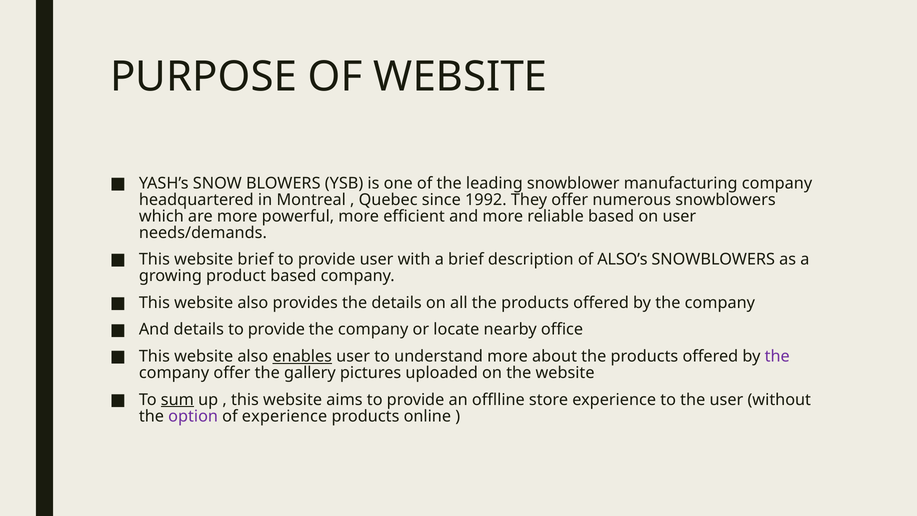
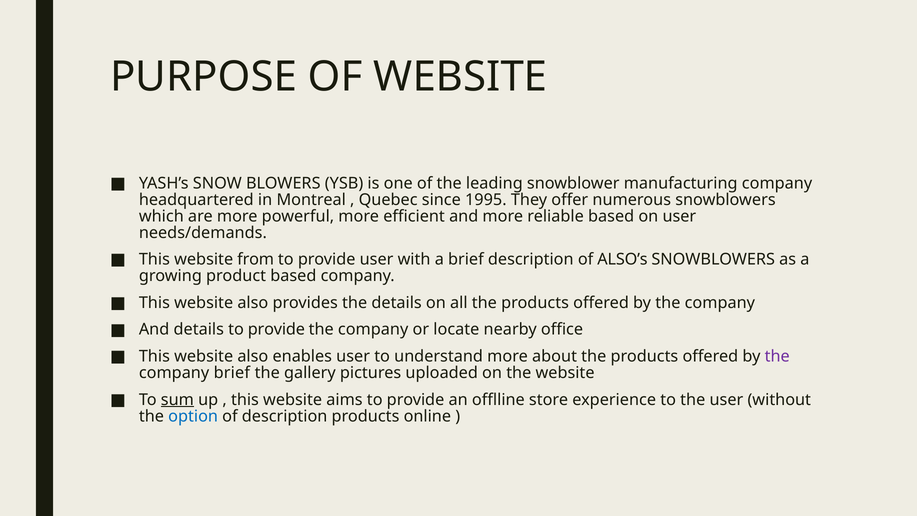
1992: 1992 -> 1995
website brief: brief -> from
enables underline: present -> none
company offer: offer -> brief
option colour: purple -> blue
of experience: experience -> description
